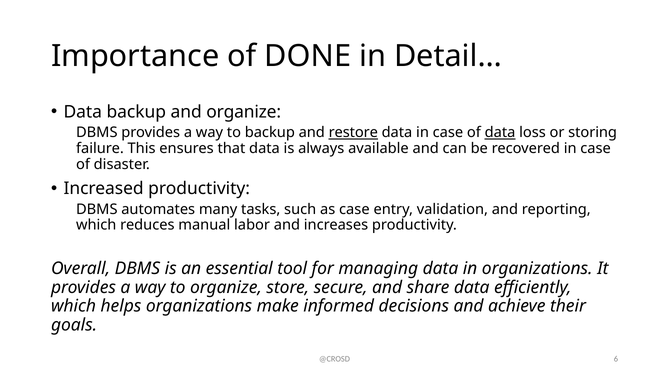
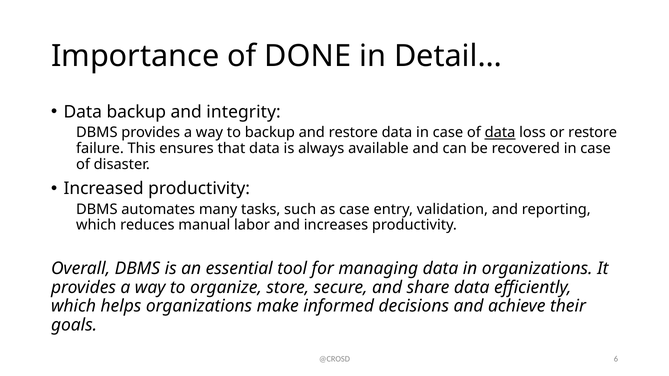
and organize: organize -> integrity
restore at (353, 133) underline: present -> none
or storing: storing -> restore
